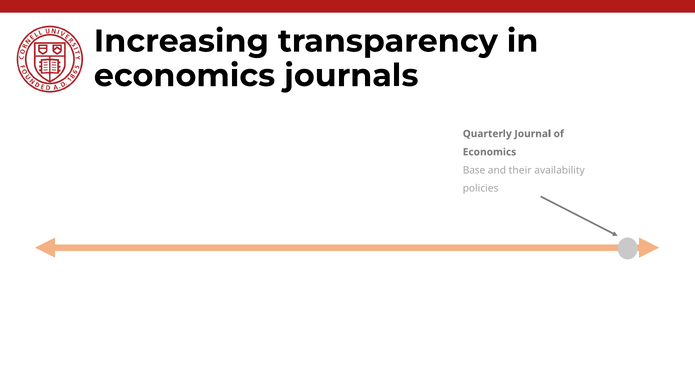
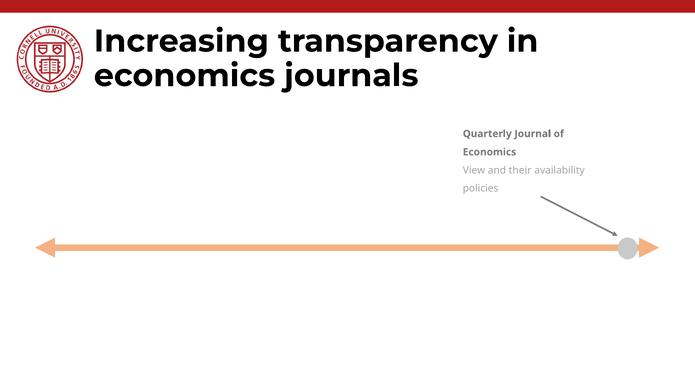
Base: Base -> View
